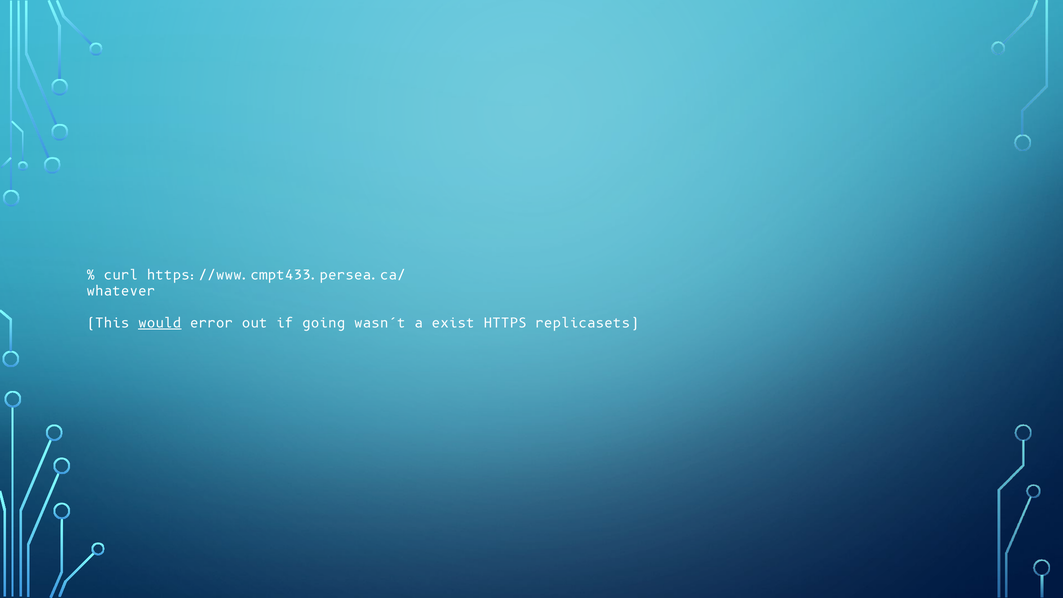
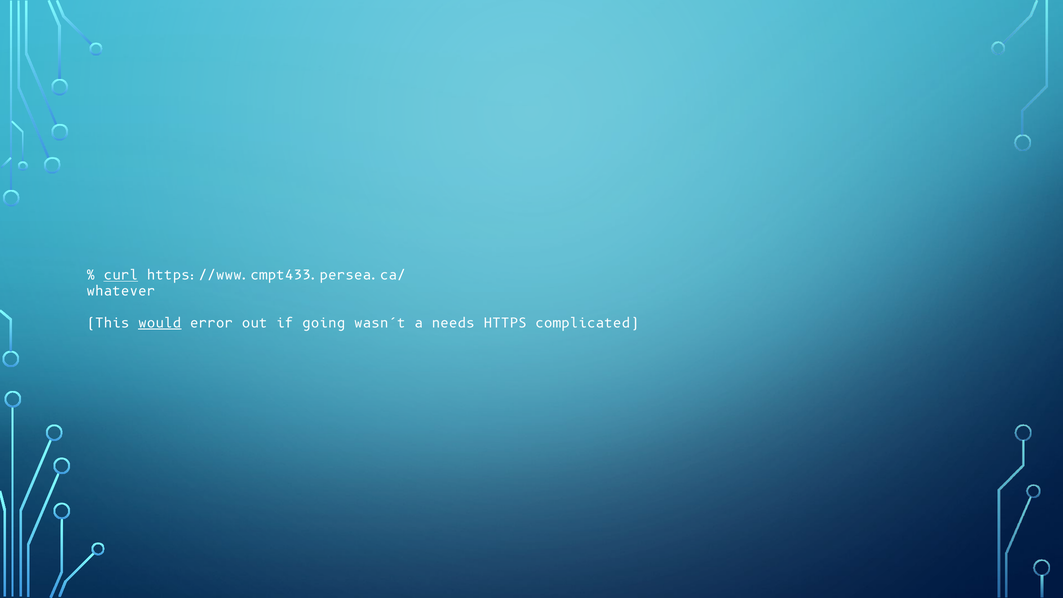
curl underline: none -> present
exist: exist -> needs
replicasets: replicasets -> complicated
